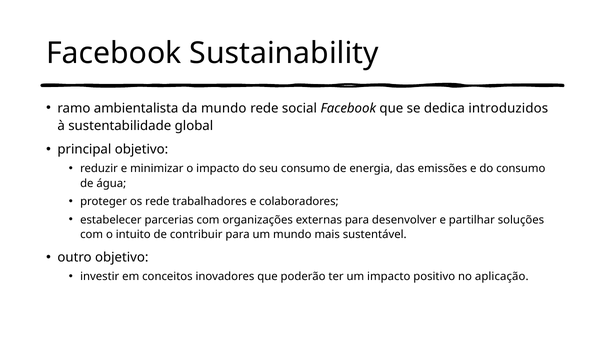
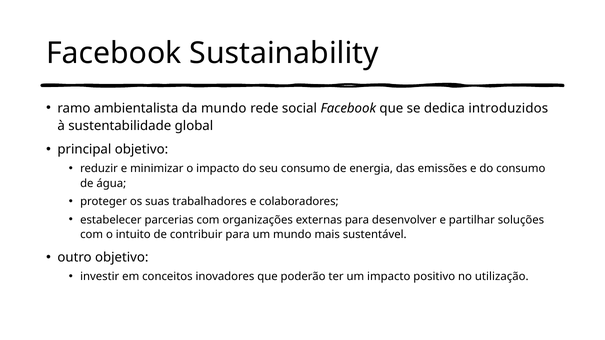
os rede: rede -> suas
aplicação: aplicação -> utilização
